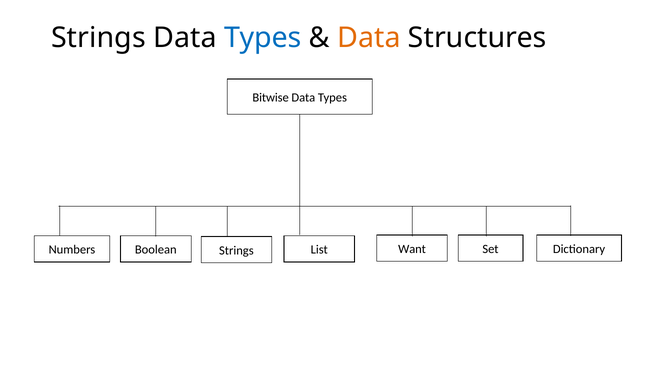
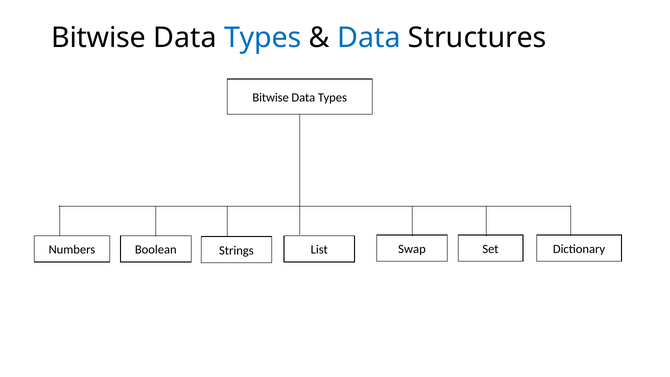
Strings at (98, 38): Strings -> Bitwise
Data at (369, 38) colour: orange -> blue
Want: Want -> Swap
